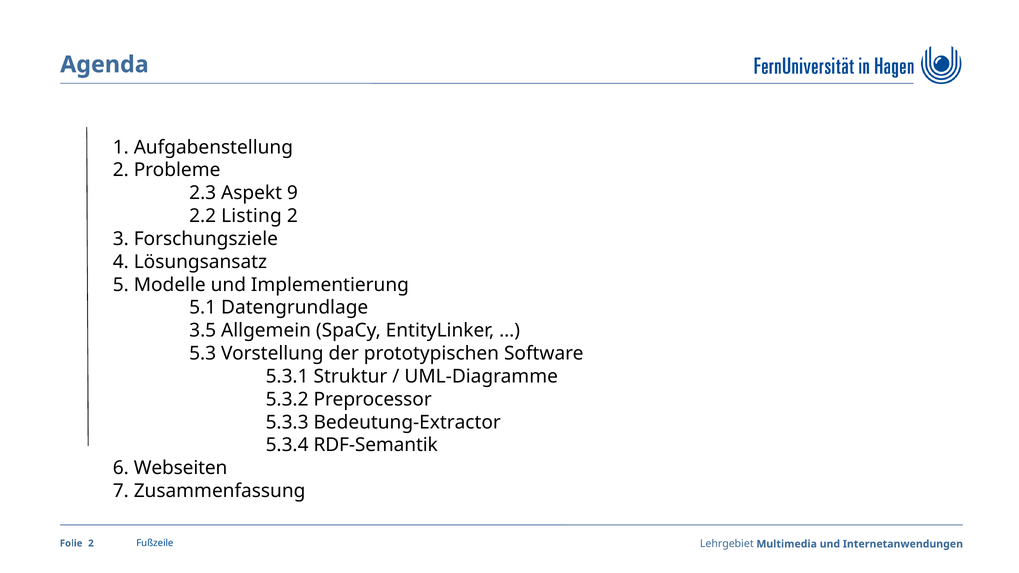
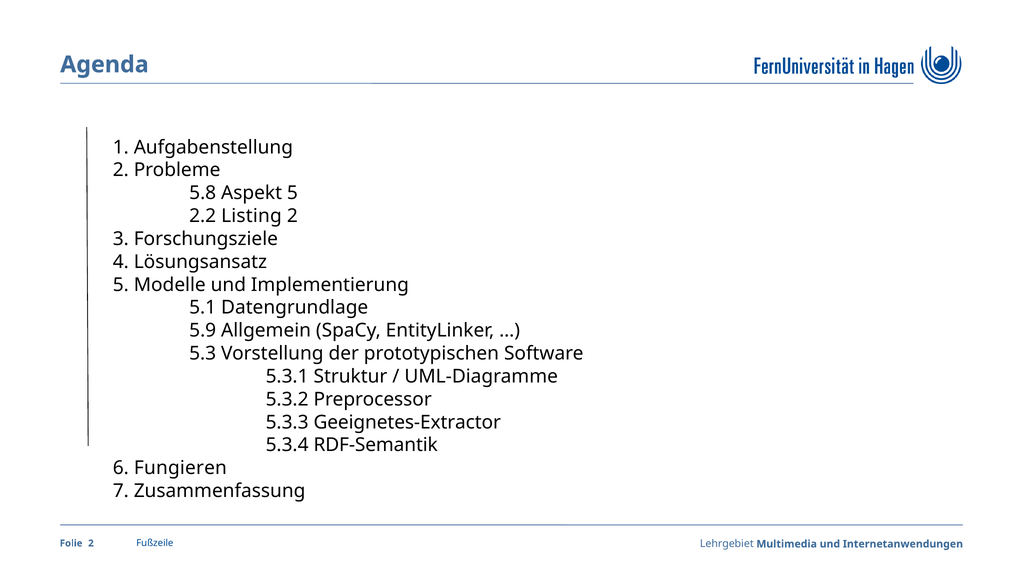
2.3: 2.3 -> 5.8
Aspekt 9: 9 -> 5
3.5: 3.5 -> 5.9
Bedeutung-Extractor: Bedeutung-Extractor -> Geeignetes-Extractor
Webseiten: Webseiten -> Fungieren
